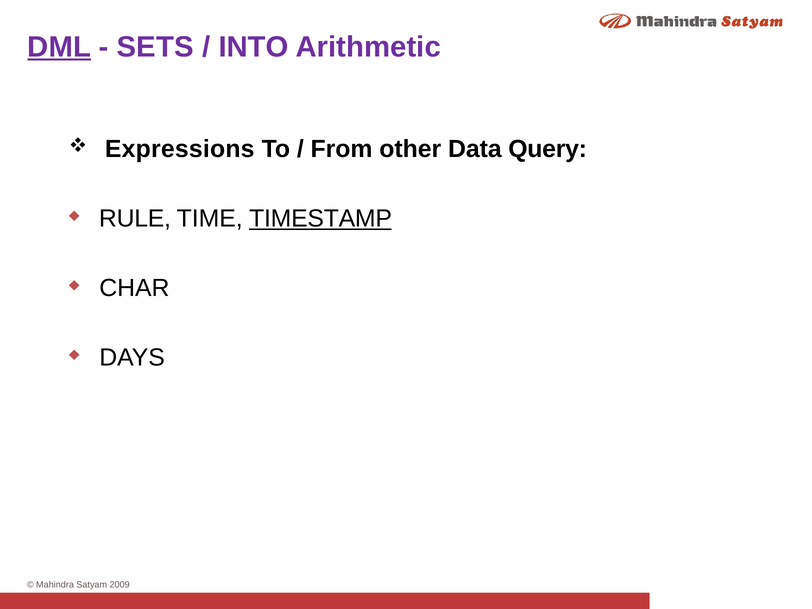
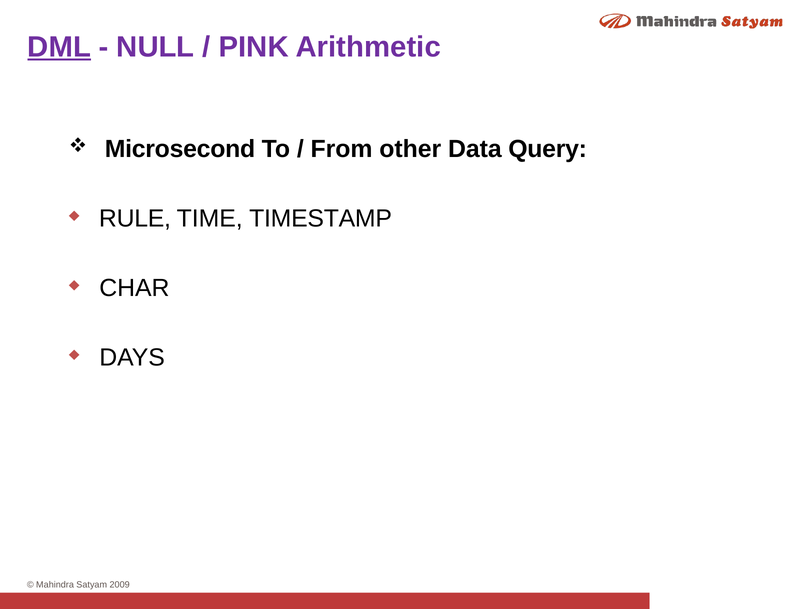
SETS: SETS -> NULL
INTO: INTO -> PINK
Expressions: Expressions -> Microsecond
TIMESTAMP underline: present -> none
